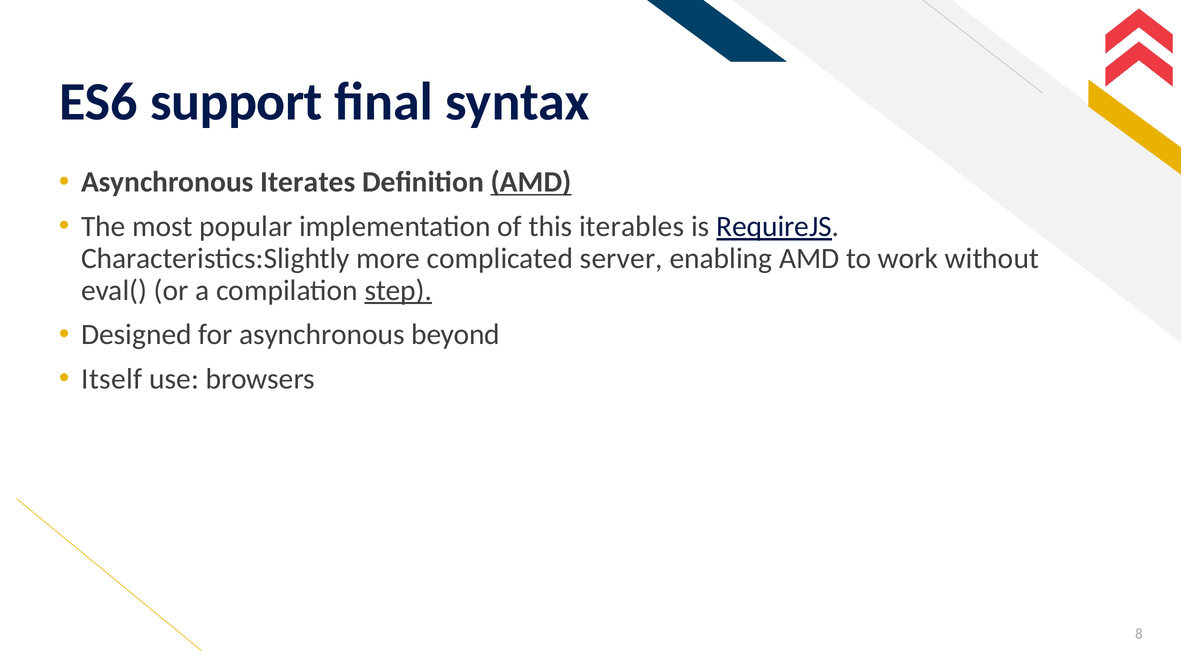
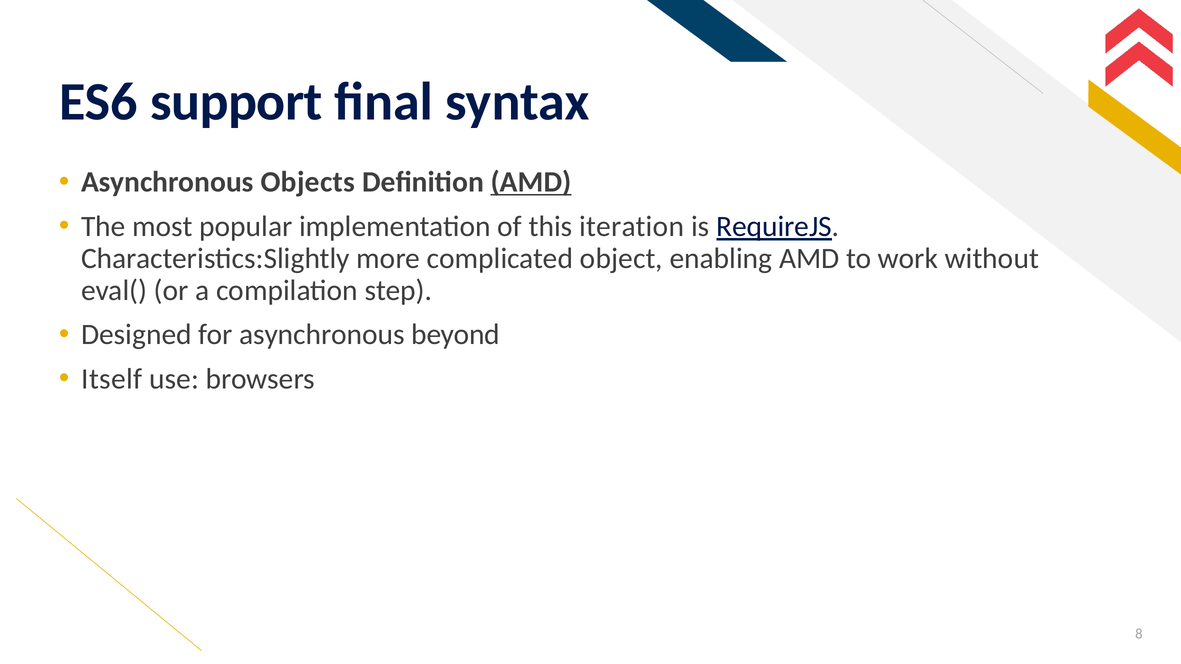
Iterates: Iterates -> Objects
iterables: iterables -> iteration
server: server -> object
step underline: present -> none
